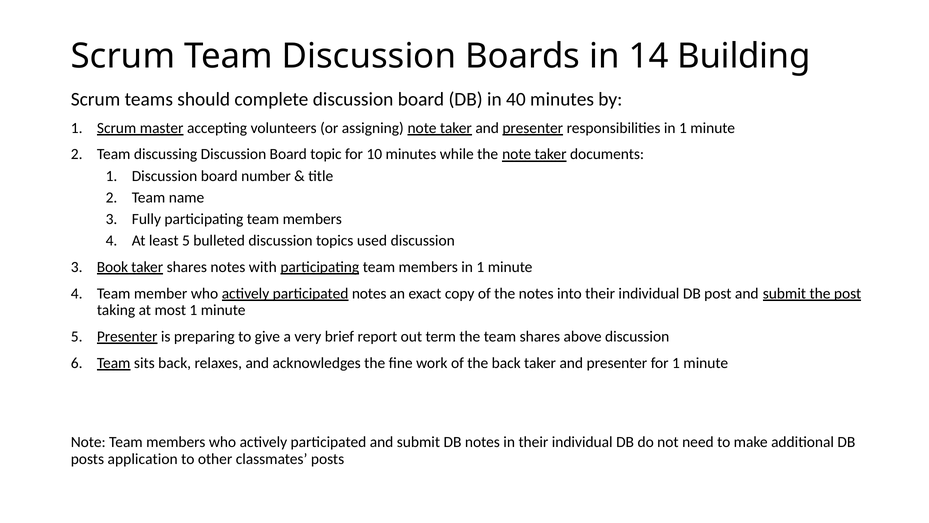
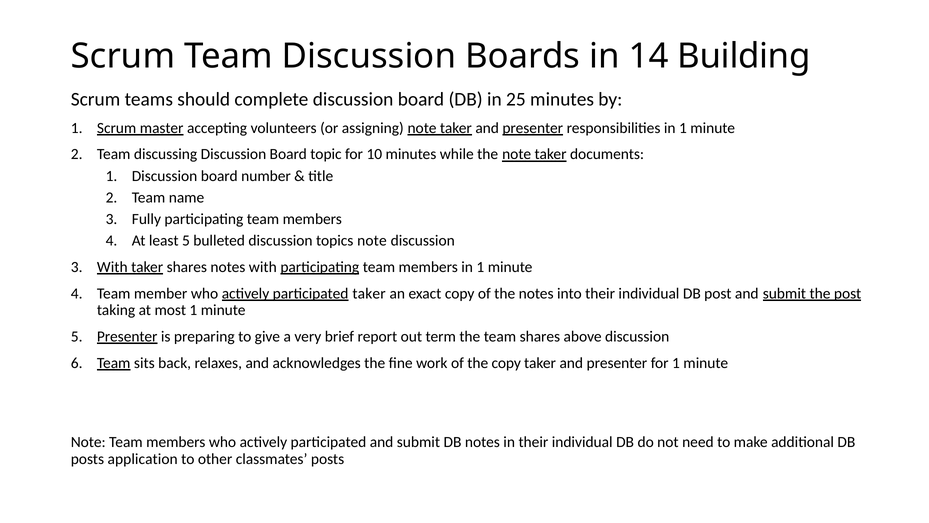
40: 40 -> 25
topics used: used -> note
Book at (112, 267): Book -> With
participated notes: notes -> taker
the back: back -> copy
